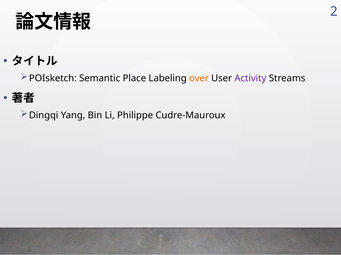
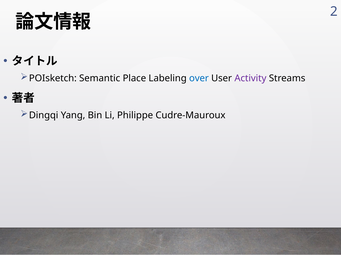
over colour: orange -> blue
